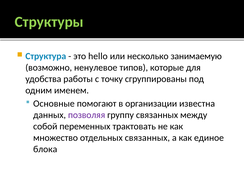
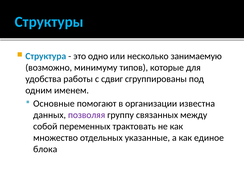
Структуры colour: light green -> light blue
hello: hello -> одно
ненулевое: ненулевое -> минимуму
точку: точку -> сдвиг
отдельных связанных: связанных -> указанные
